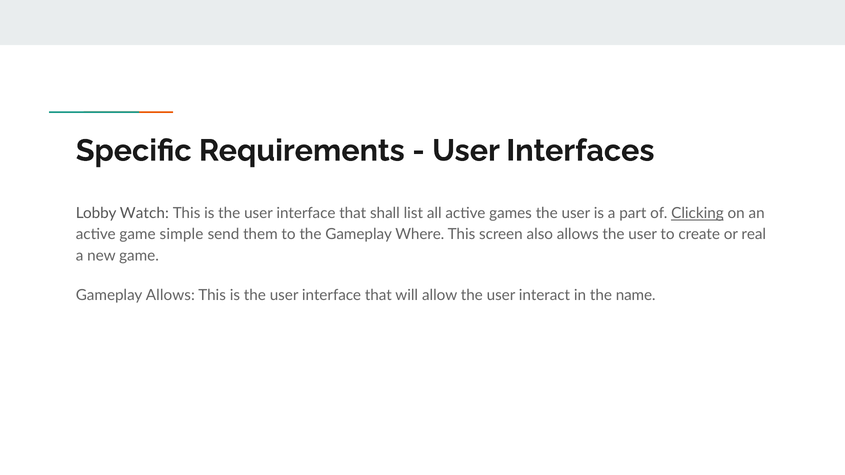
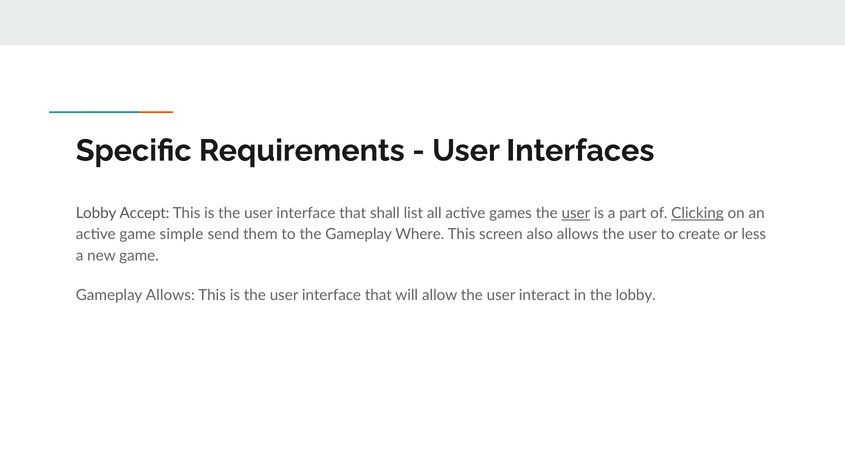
Watch: Watch -> Accept
user at (576, 214) underline: none -> present
real: real -> less
the name: name -> lobby
